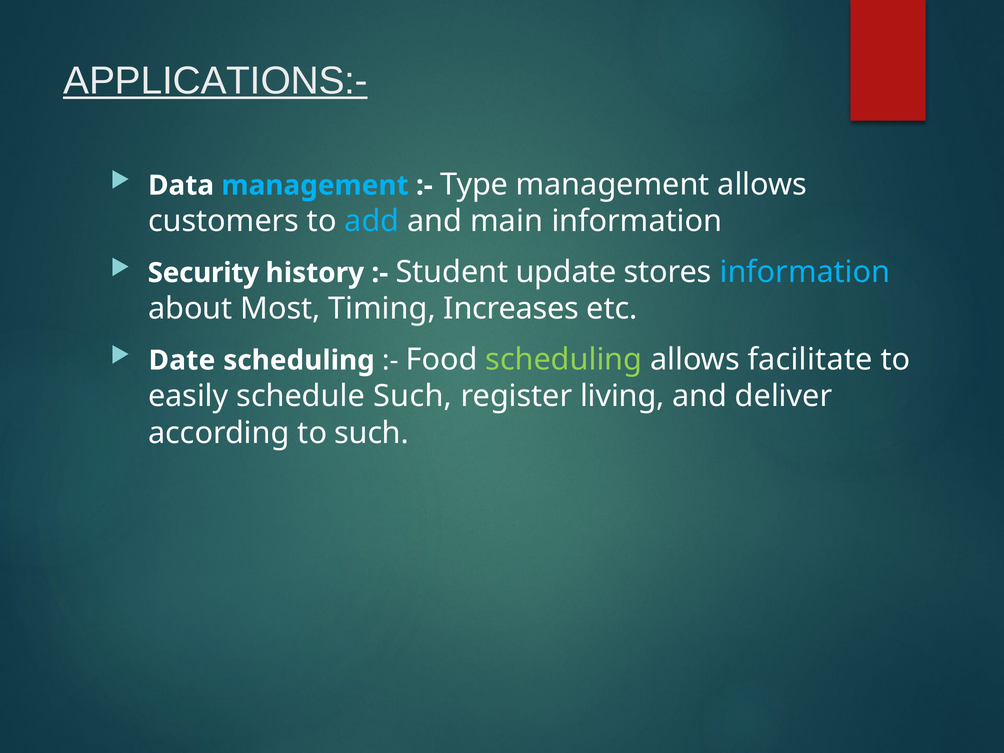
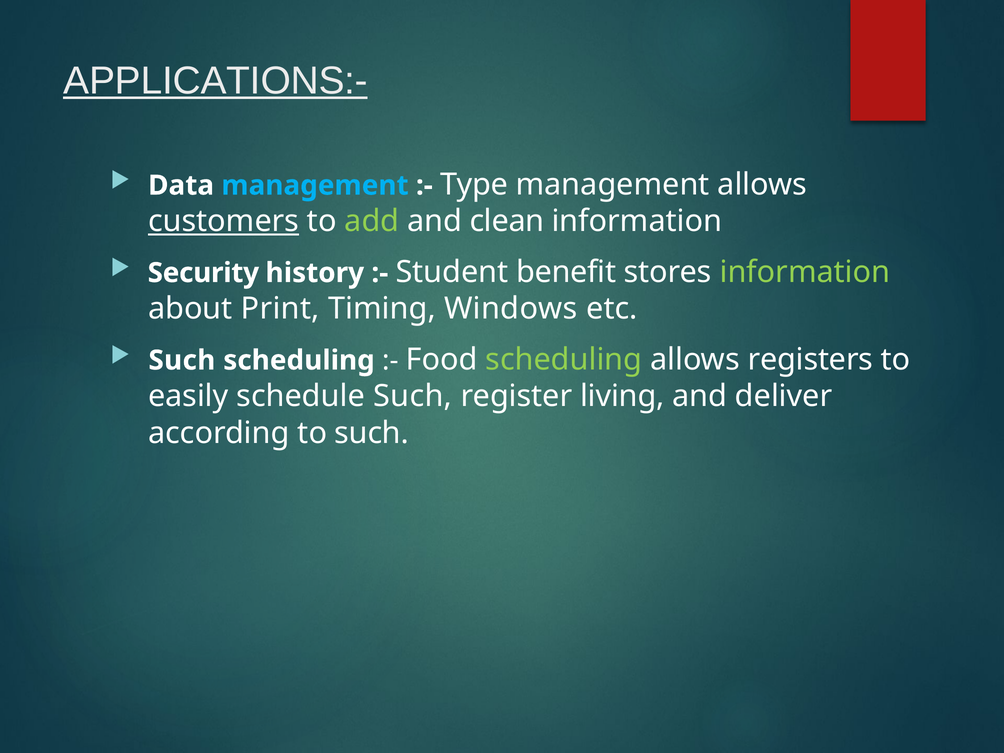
customers underline: none -> present
add colour: light blue -> light green
main: main -> clean
update: update -> benefit
information at (805, 272) colour: light blue -> light green
Most: Most -> Print
Increases: Increases -> Windows
Date at (182, 360): Date -> Such
facilitate: facilitate -> registers
